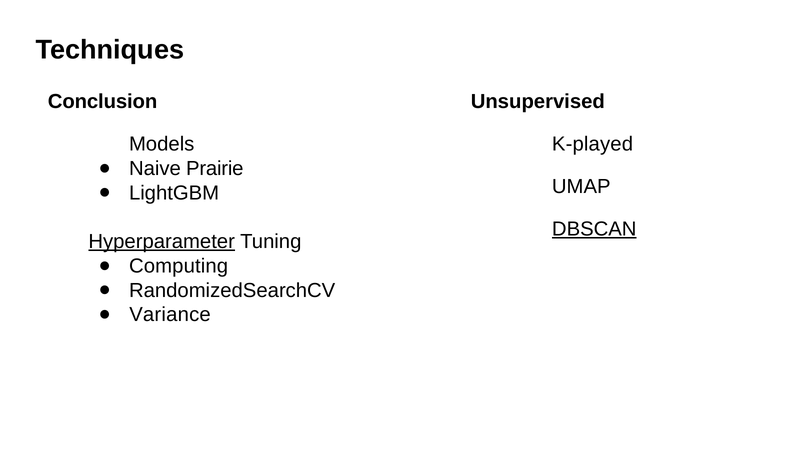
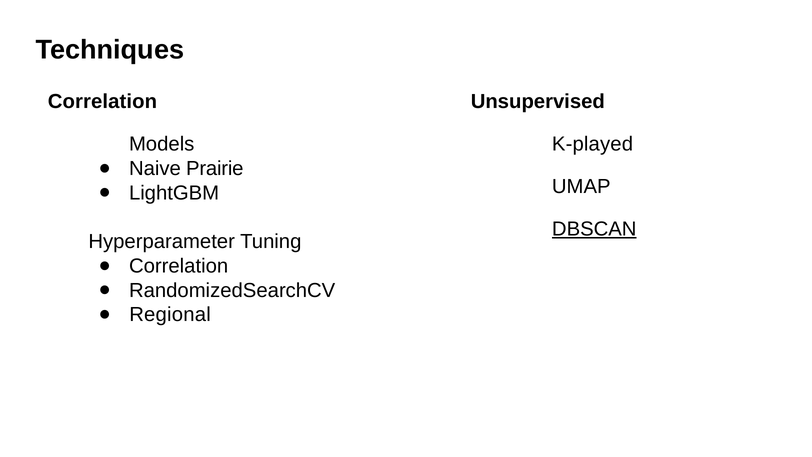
Conclusion at (103, 102): Conclusion -> Correlation
Hyperparameter underline: present -> none
Computing at (179, 266): Computing -> Correlation
Variance: Variance -> Regional
